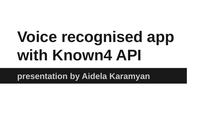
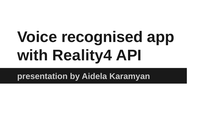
Known4: Known4 -> Reality4
